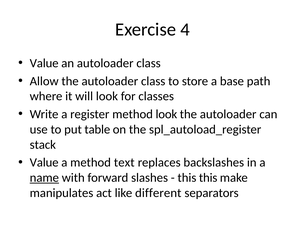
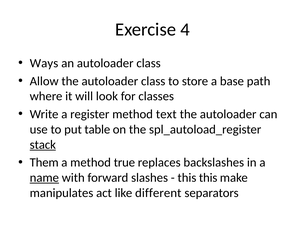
Value at (44, 63): Value -> Ways
method look: look -> text
stack underline: none -> present
Value at (44, 163): Value -> Them
text: text -> true
